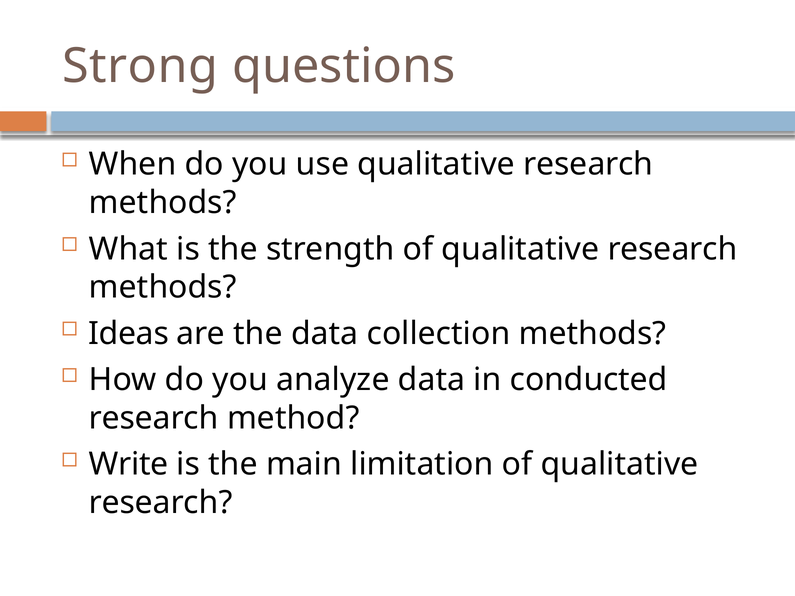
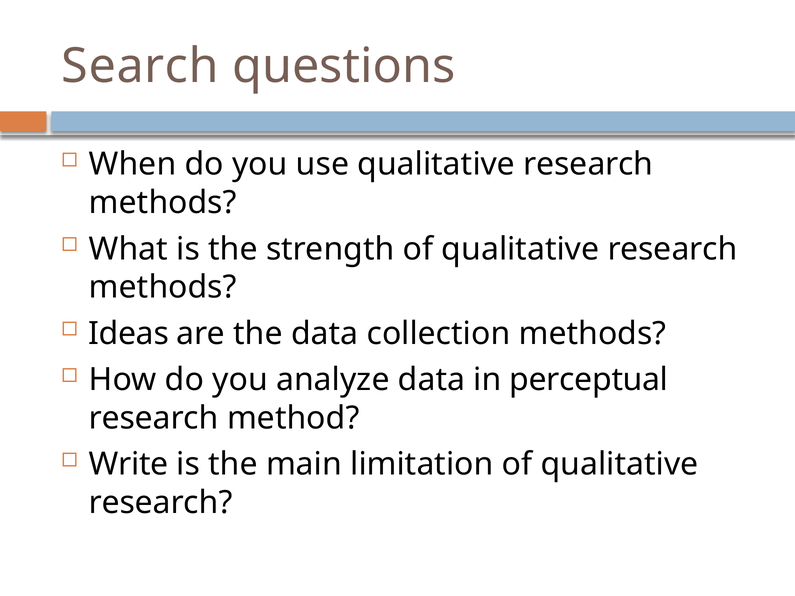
Strong: Strong -> Search
conducted: conducted -> perceptual
